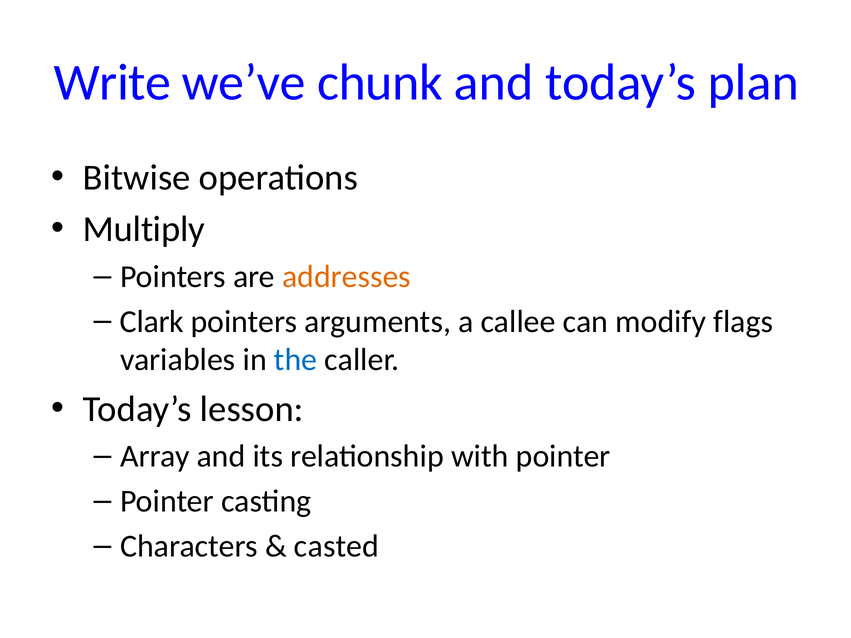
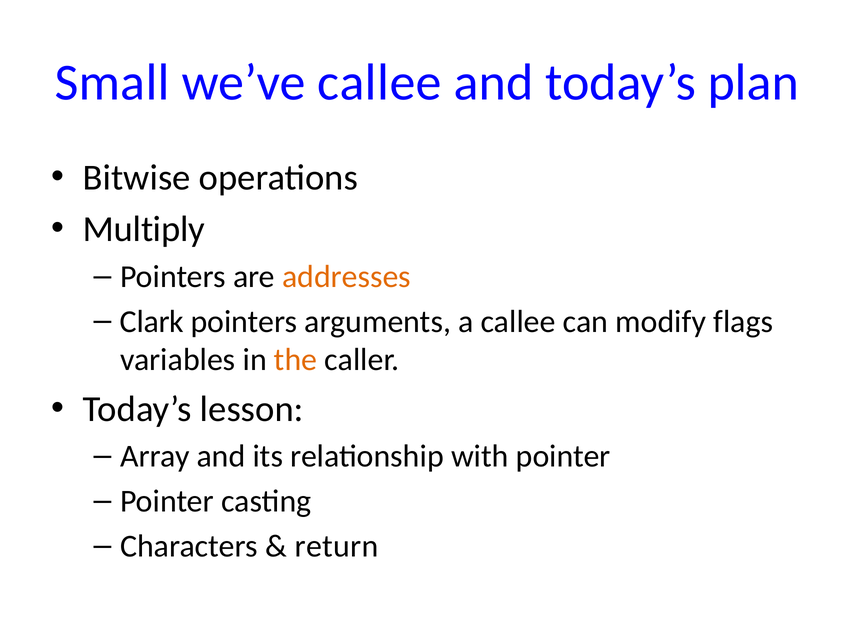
Write: Write -> Small
we’ve chunk: chunk -> callee
the colour: blue -> orange
casted: casted -> return
